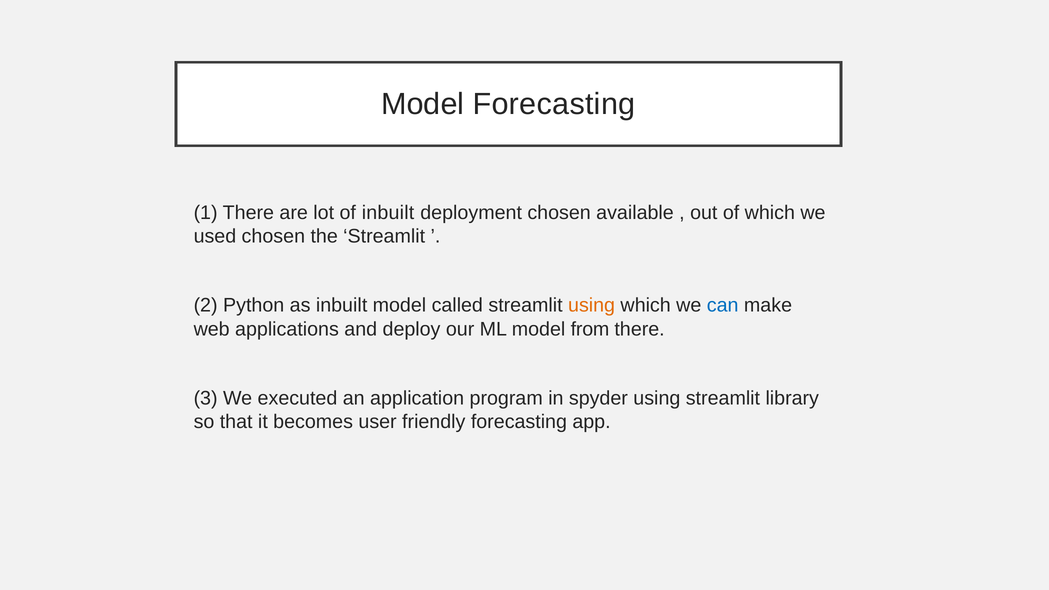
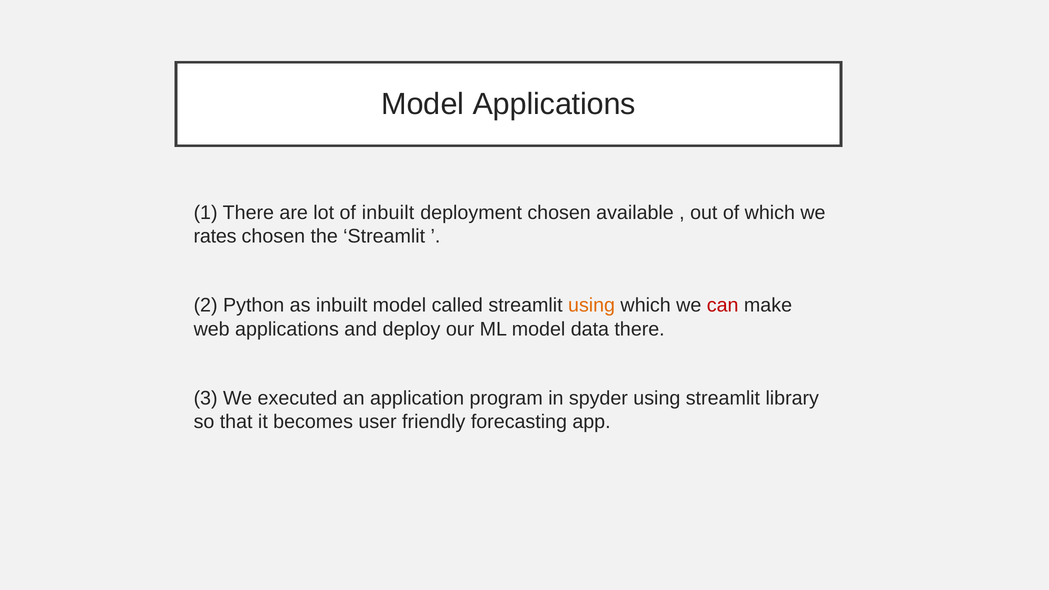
Model Forecasting: Forecasting -> Applications
used: used -> rates
can colour: blue -> red
from: from -> data
